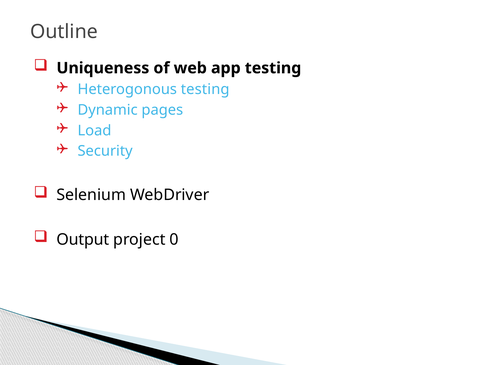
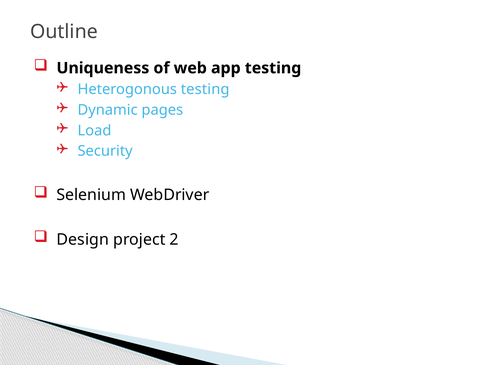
Output: Output -> Design
0: 0 -> 2
